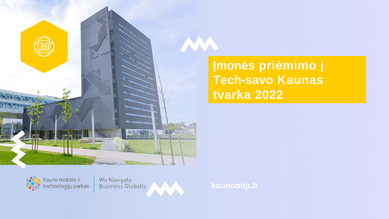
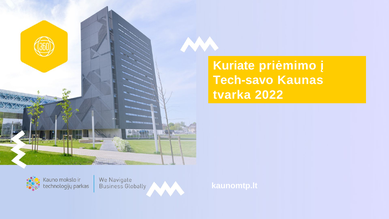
Įmonės: Įmonės -> Kuriate
